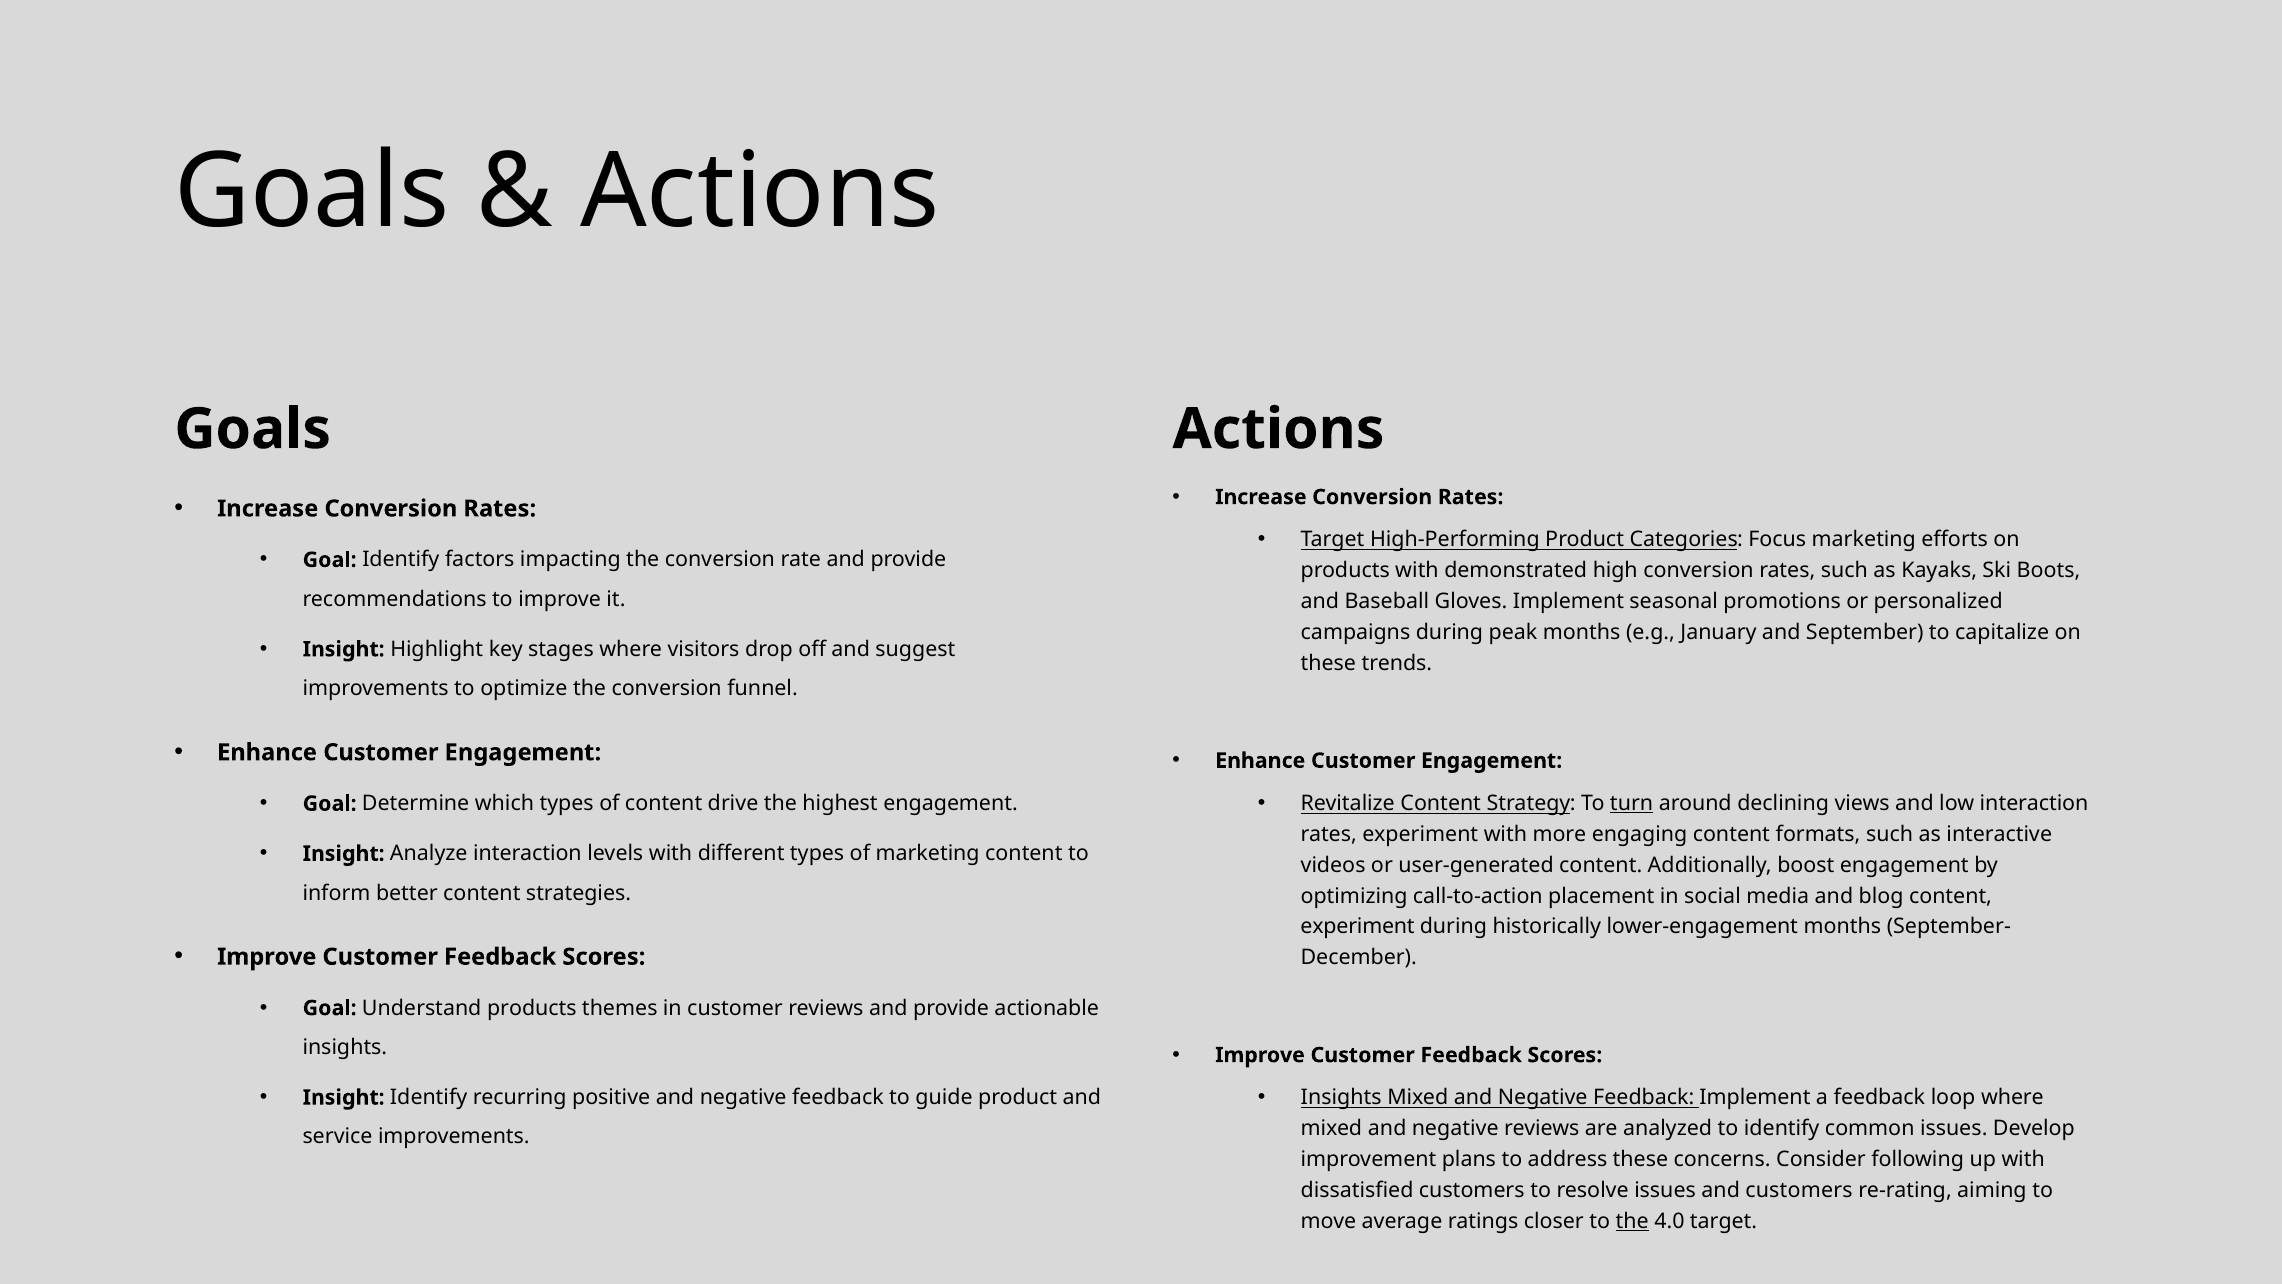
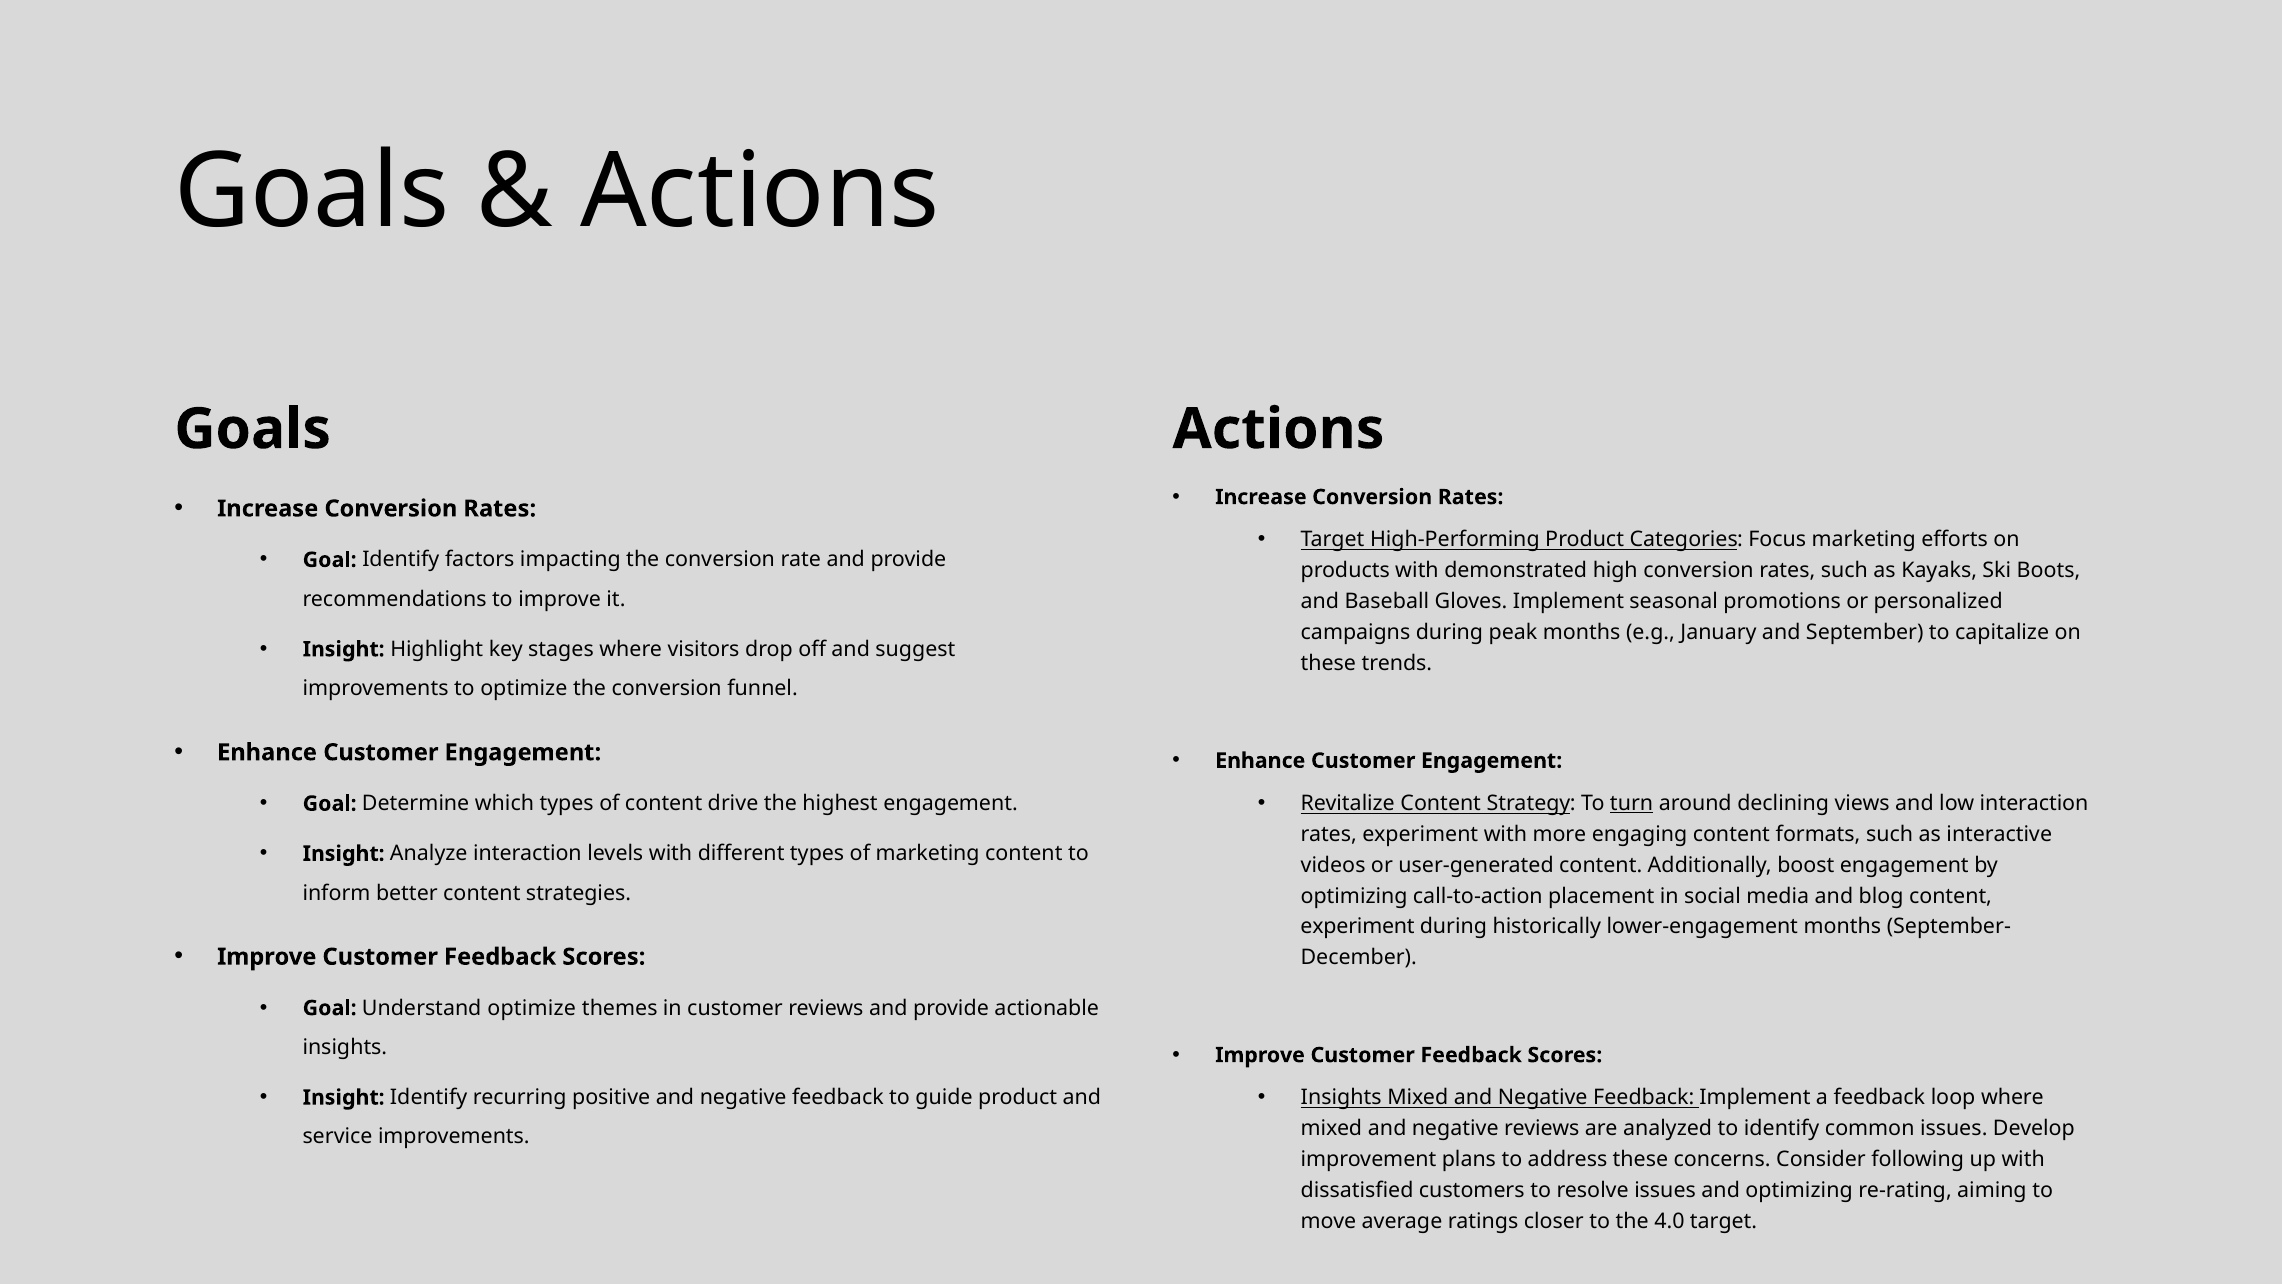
Understand products: products -> optimize
and customers: customers -> optimizing
the at (1632, 1221) underline: present -> none
